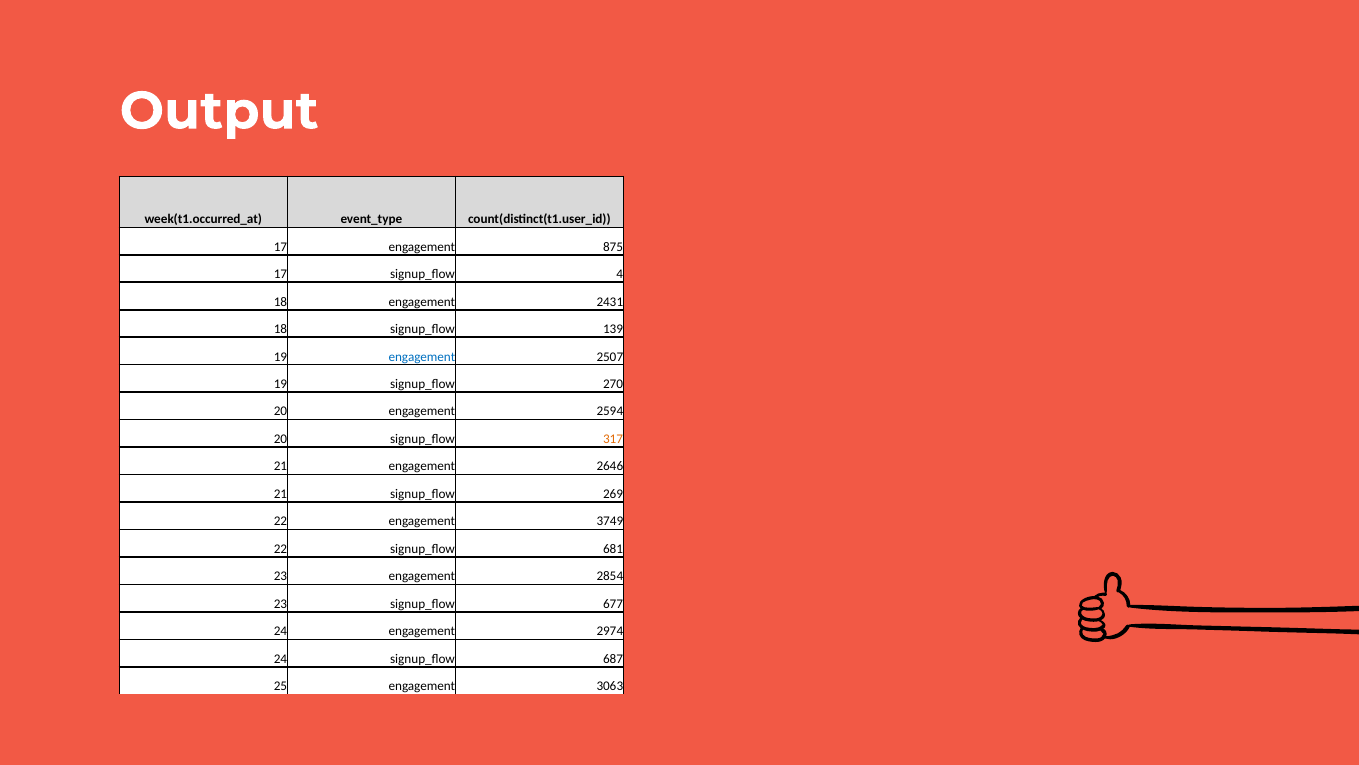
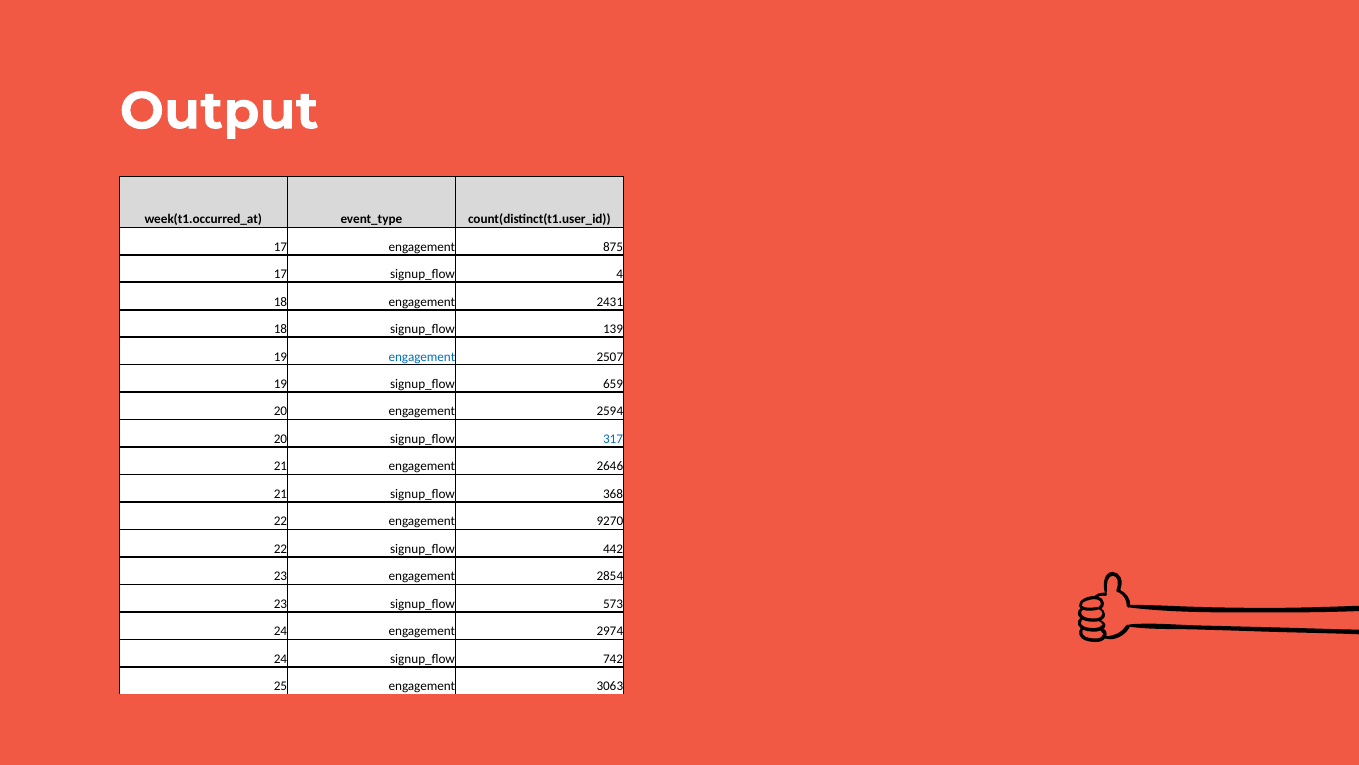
270: 270 -> 659
317 colour: orange -> blue
269: 269 -> 368
3749: 3749 -> 9270
681: 681 -> 442
677: 677 -> 573
687: 687 -> 742
